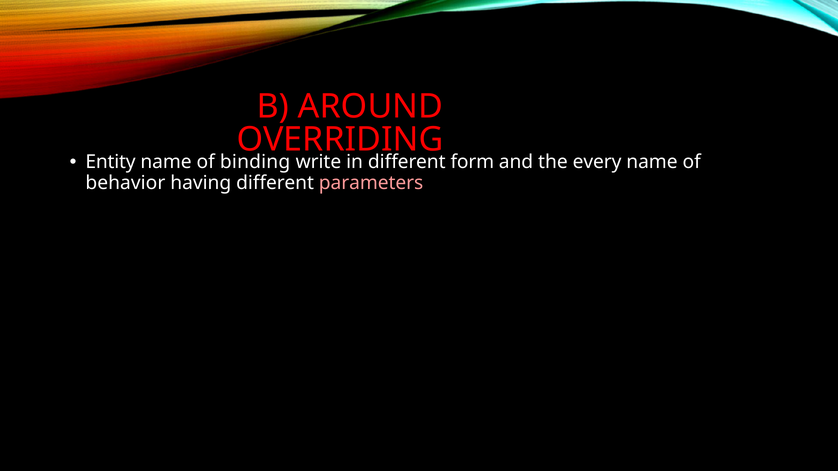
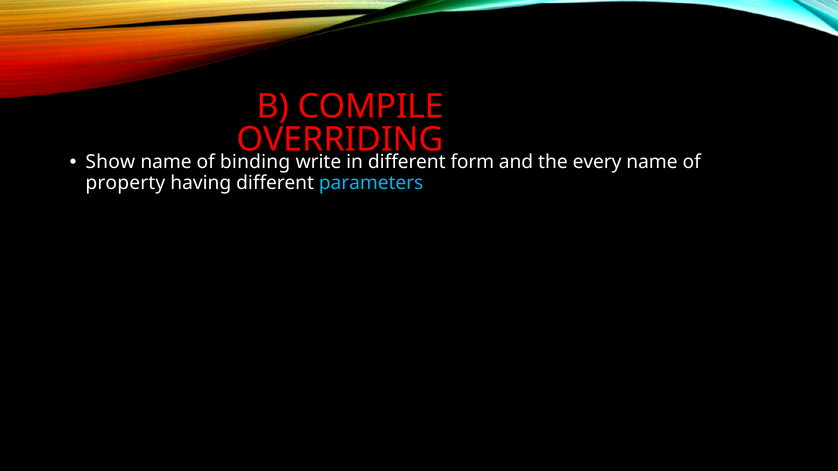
AROUND: AROUND -> COMPILE
Entity: Entity -> Show
behavior: behavior -> property
parameters colour: pink -> light blue
